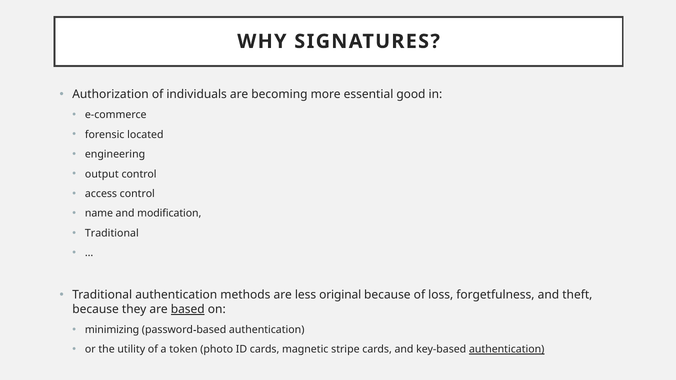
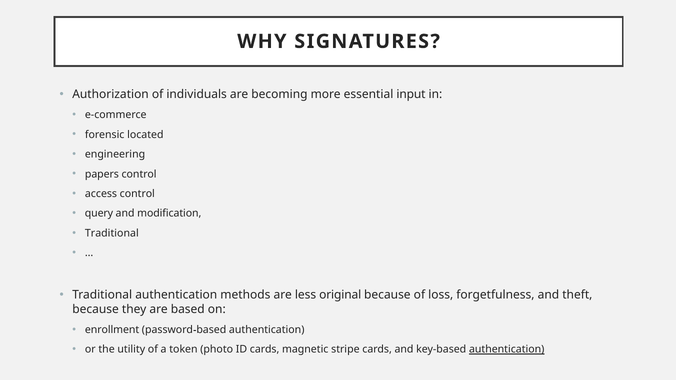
good: good -> input
output: output -> papers
name: name -> query
based underline: present -> none
minimizing: minimizing -> enrollment
